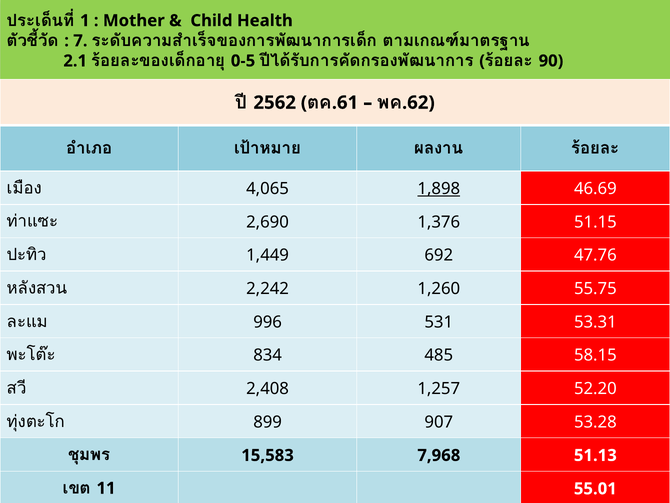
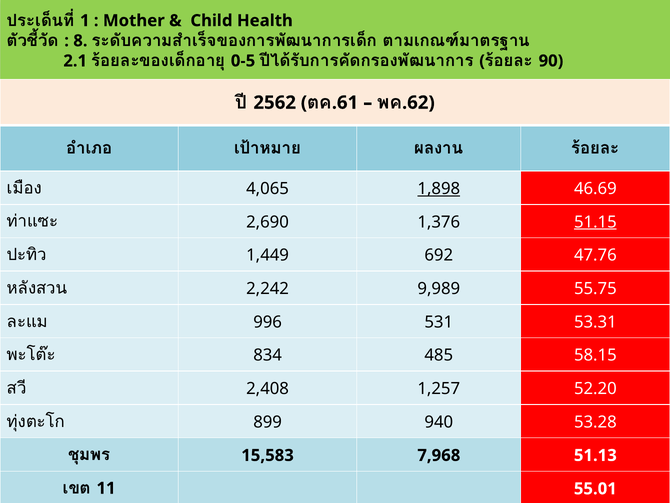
7: 7 -> 8
51.15 underline: none -> present
1,260: 1,260 -> 9,989
907: 907 -> 940
